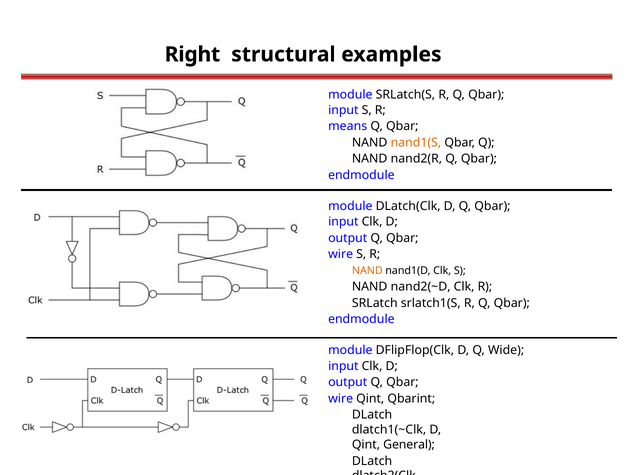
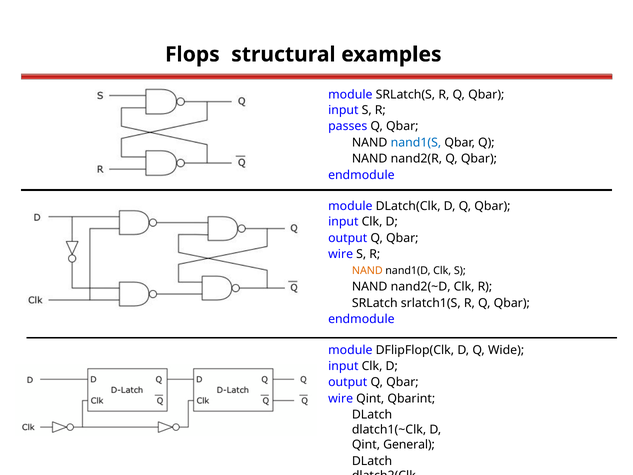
Right: Right -> Flops
means: means -> passes
nand1(S colour: orange -> blue
